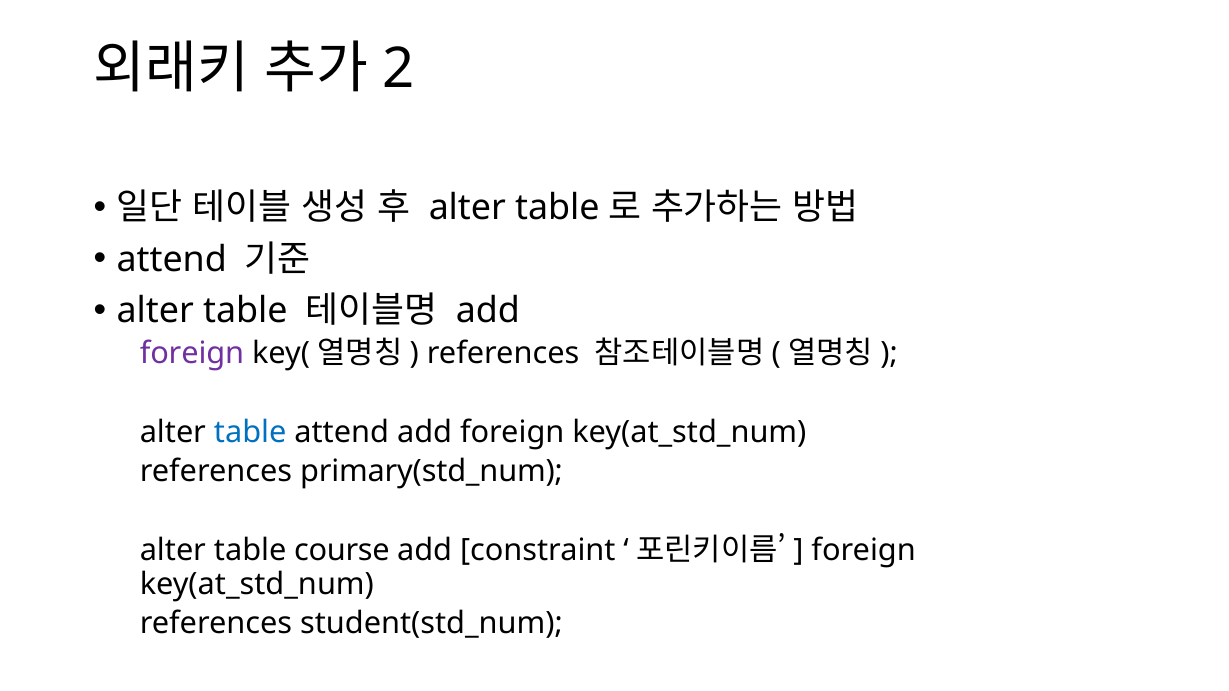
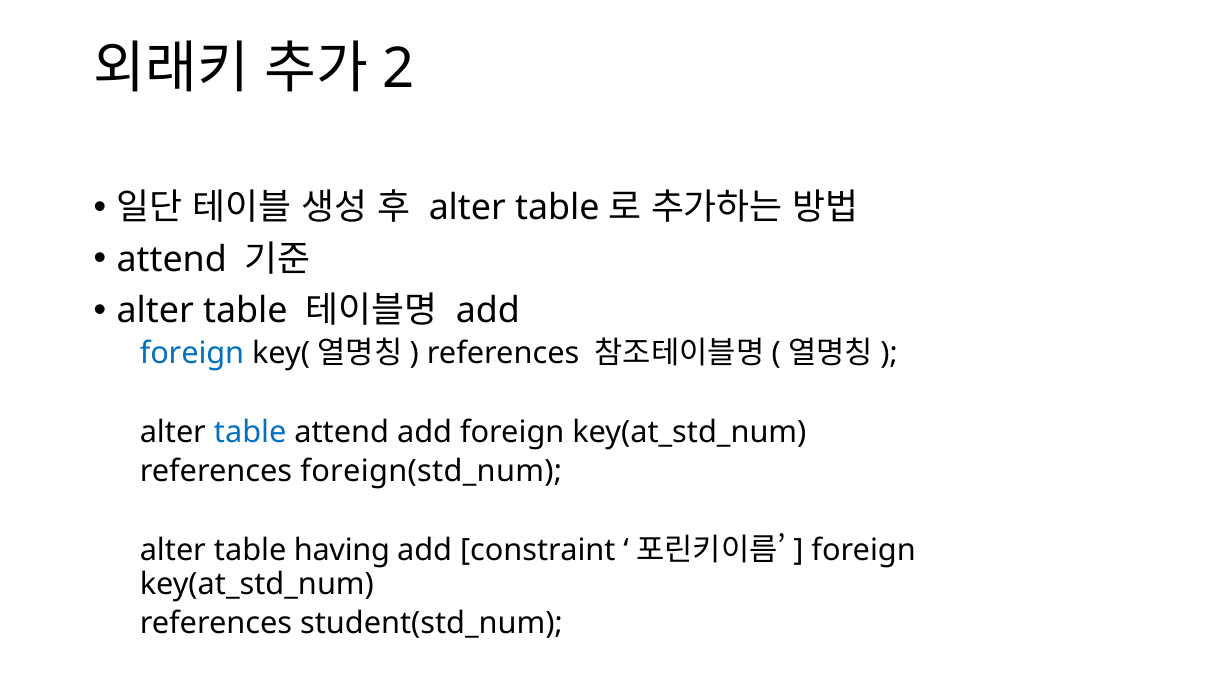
foreign at (192, 353) colour: purple -> blue
primary(std_num: primary(std_num -> foreign(std_num
course: course -> having
